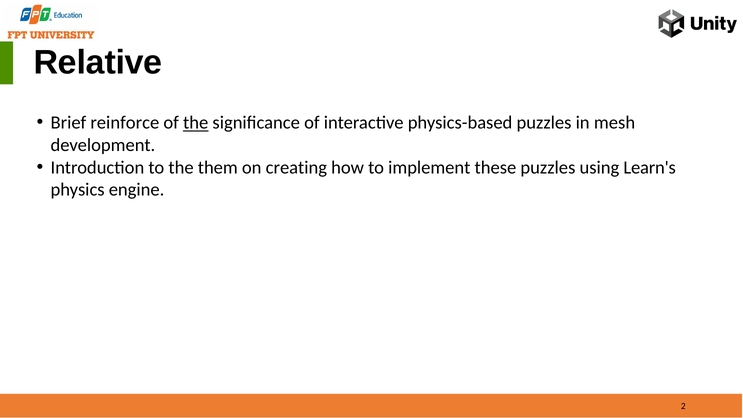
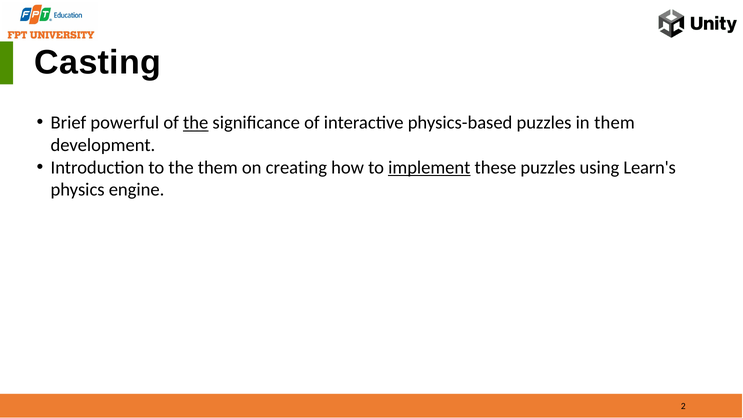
Relative: Relative -> Casting
reinforce: reinforce -> powerful
in mesh: mesh -> them
implement underline: none -> present
